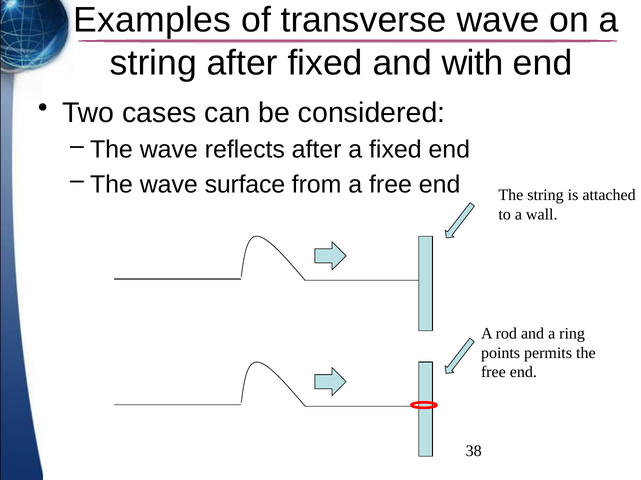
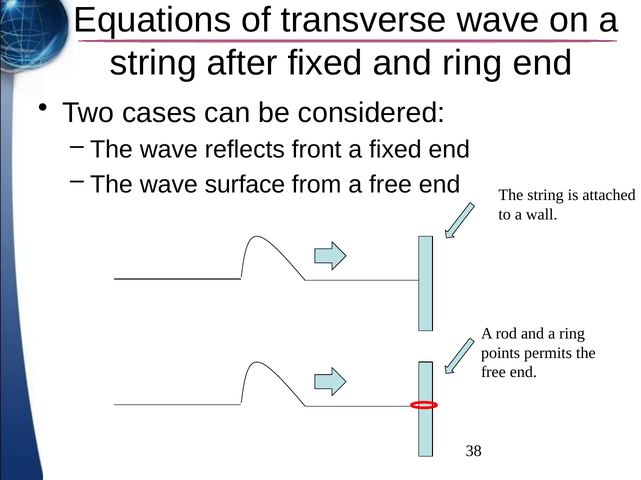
Examples: Examples -> Equations
and with: with -> ring
reflects after: after -> front
